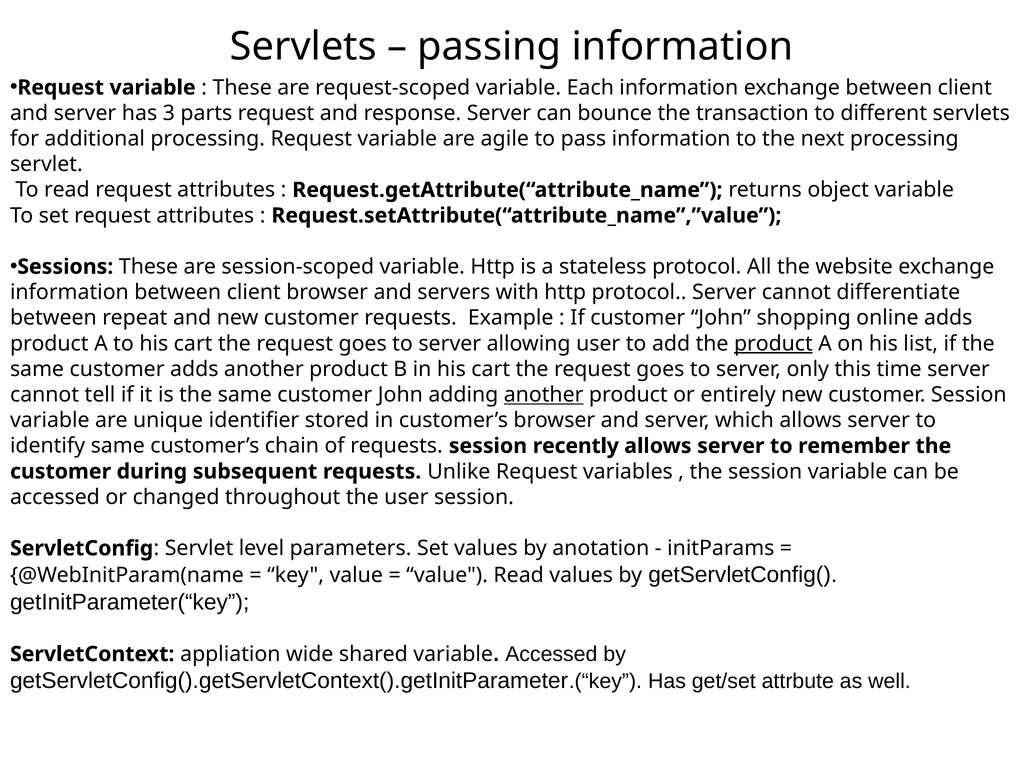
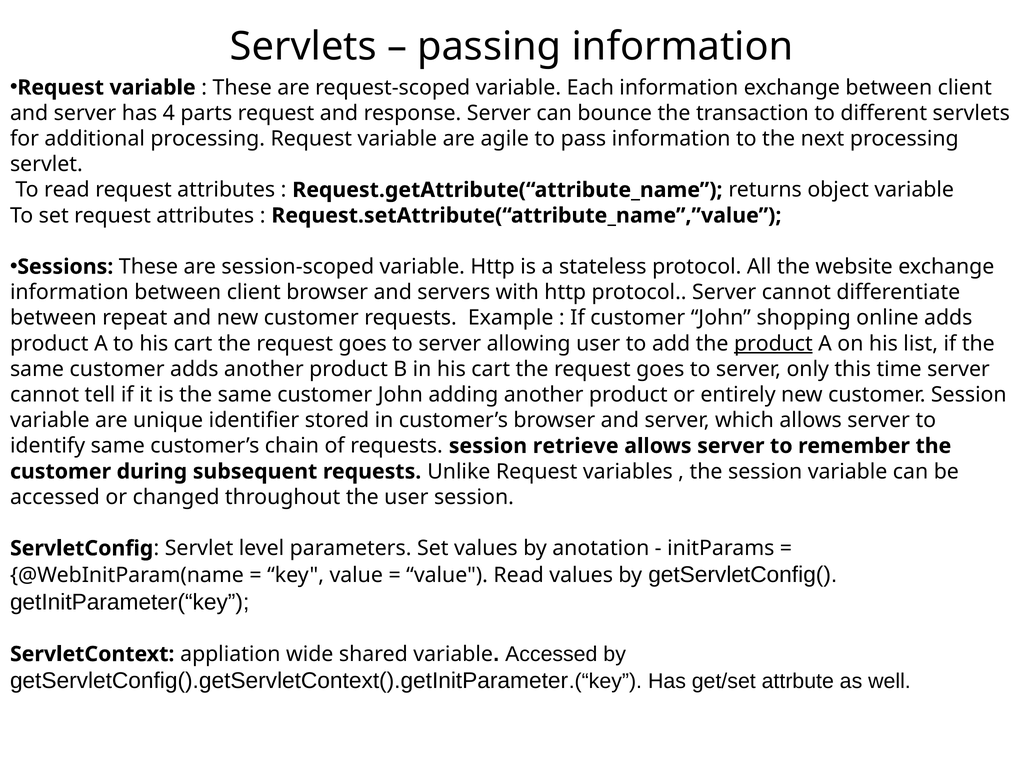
3: 3 -> 4
another at (544, 395) underline: present -> none
recently: recently -> retrieve
